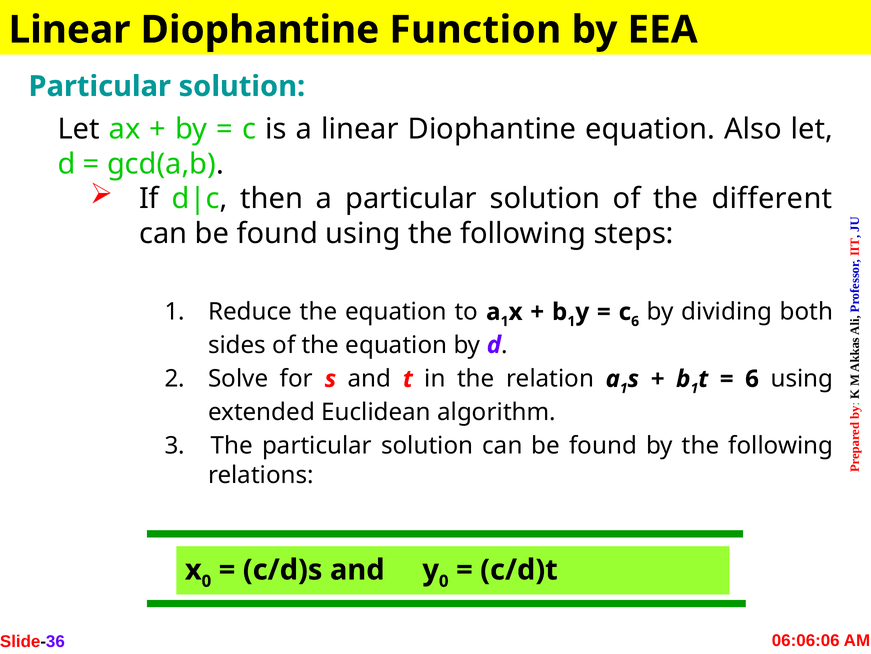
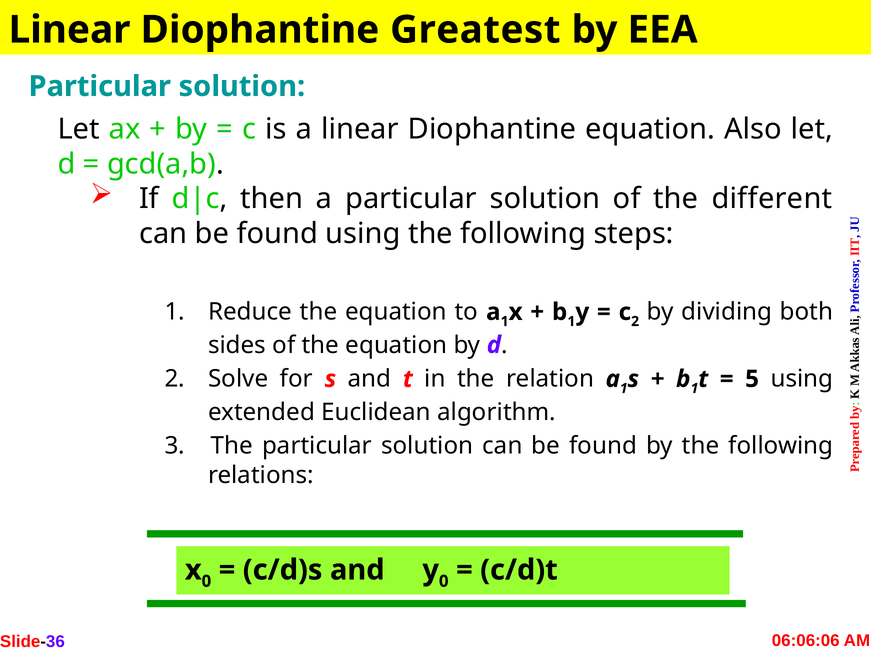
Function: Function -> Greatest
c 6: 6 -> 2
6 at (752, 379): 6 -> 5
